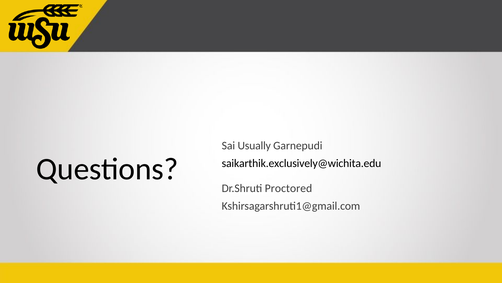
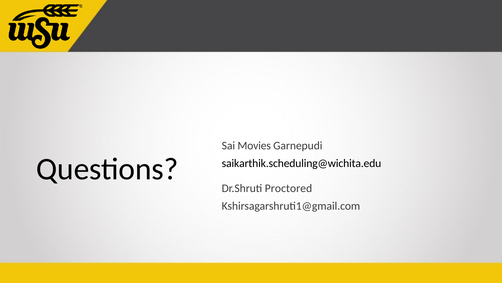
Usually: Usually -> Movies
saikarthik.exclusively@wichita.edu: saikarthik.exclusively@wichita.edu -> saikarthik.scheduling@wichita.edu
